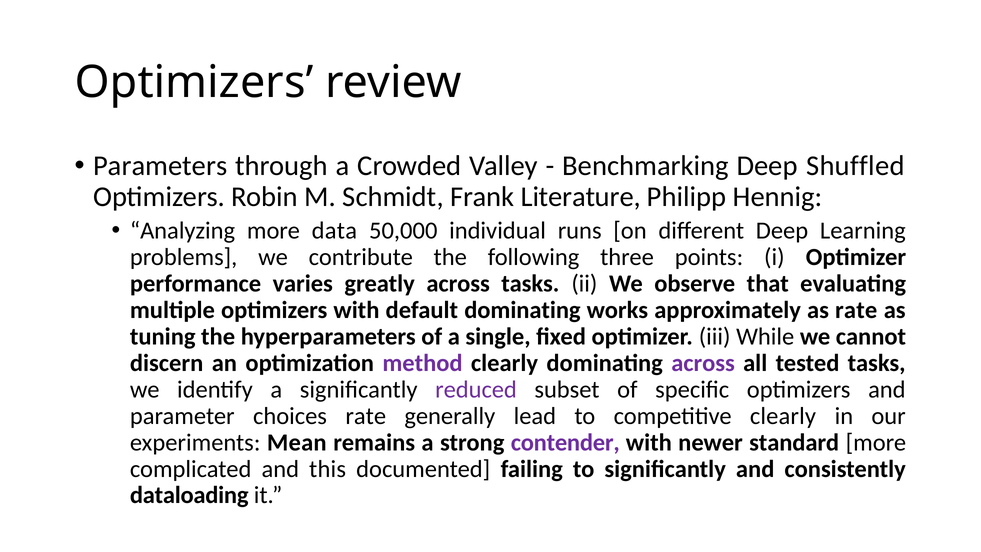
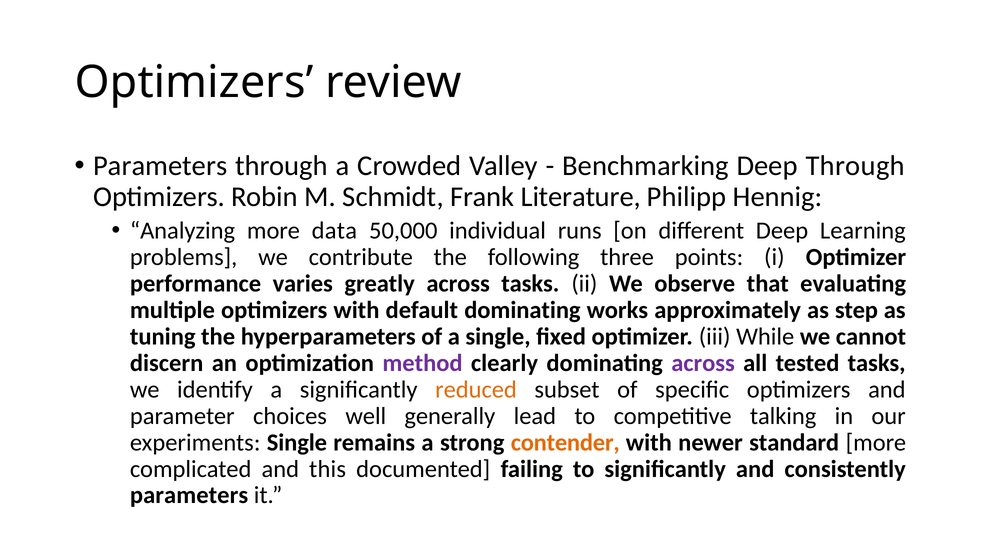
Deep Shuffled: Shuffled -> Through
as rate: rate -> step
reduced colour: purple -> orange
choices rate: rate -> well
competitive clearly: clearly -> talking
experiments Mean: Mean -> Single
contender colour: purple -> orange
dataloading at (189, 495): dataloading -> parameters
